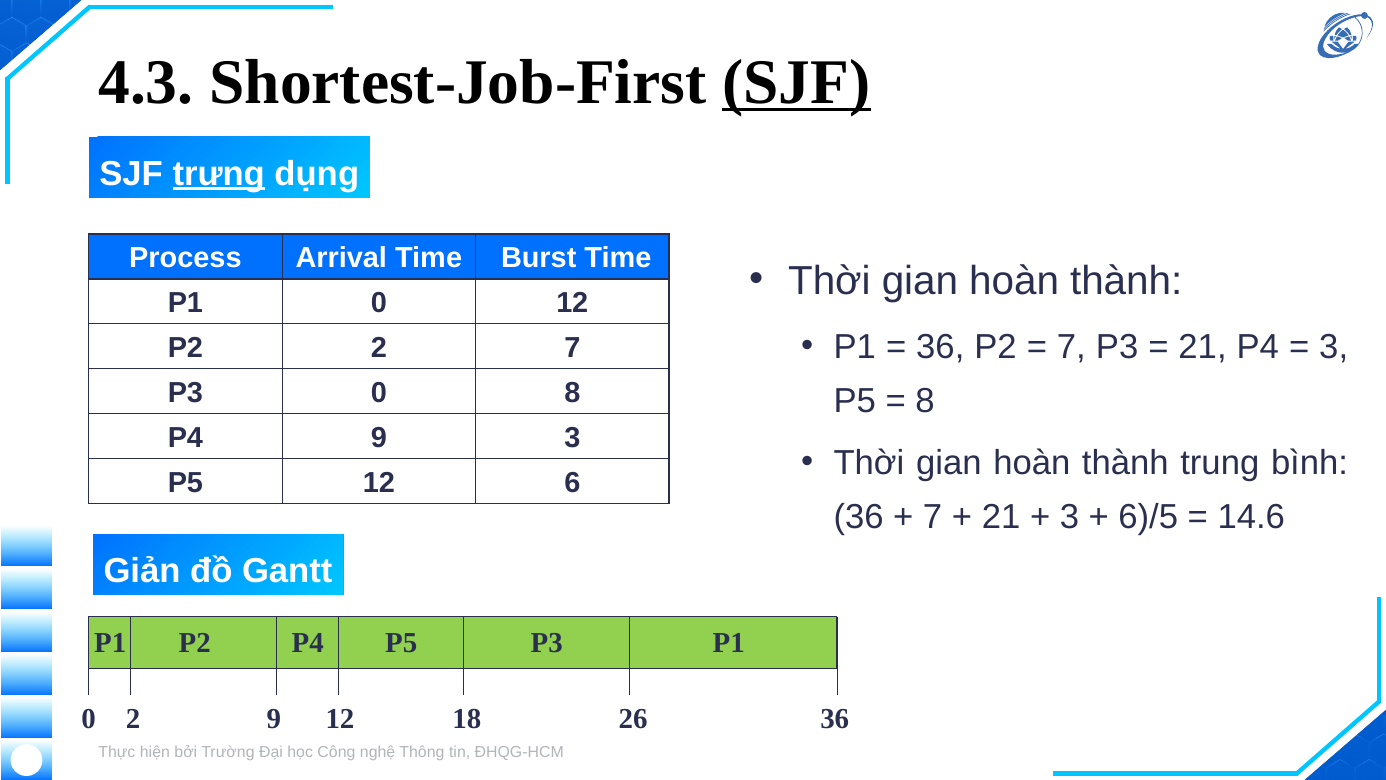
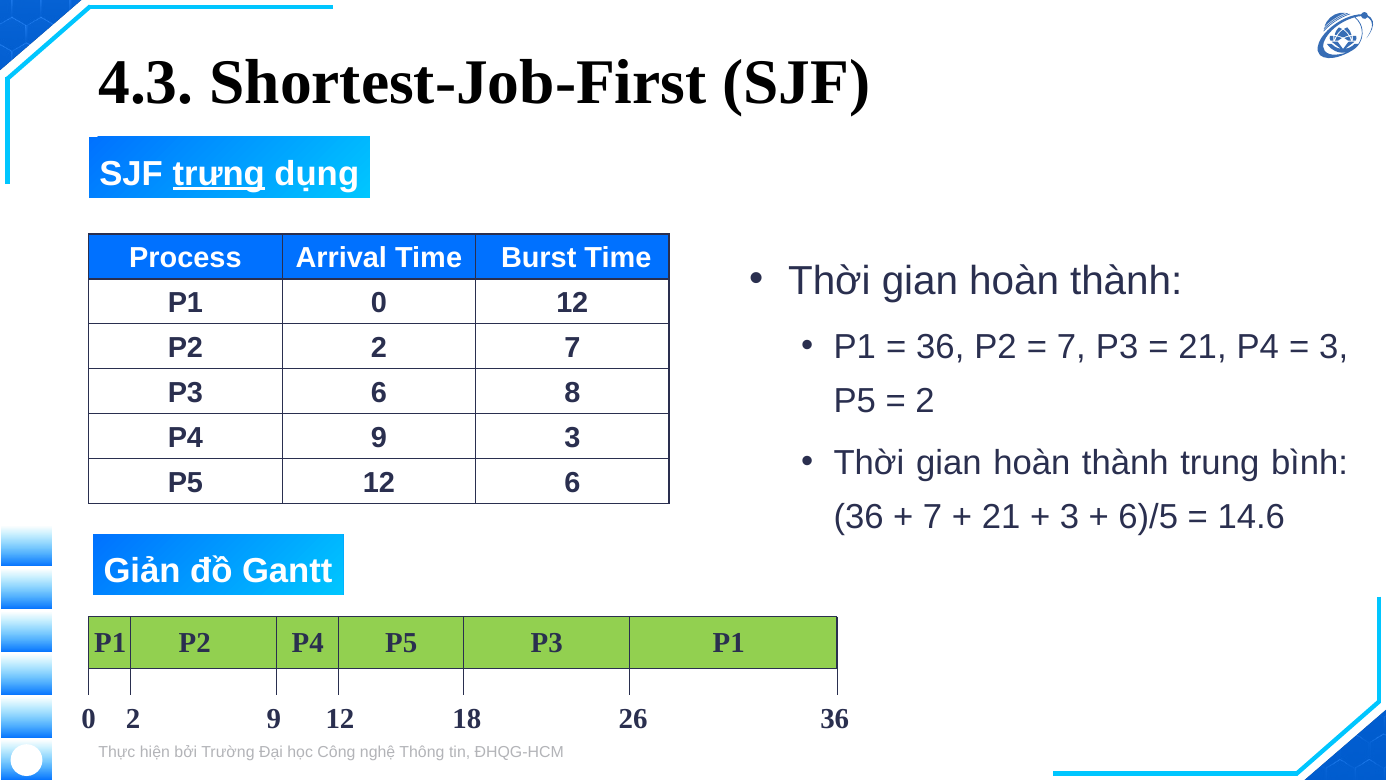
SJF at (796, 82) underline: present -> none
P3 0: 0 -> 6
8 at (925, 400): 8 -> 2
